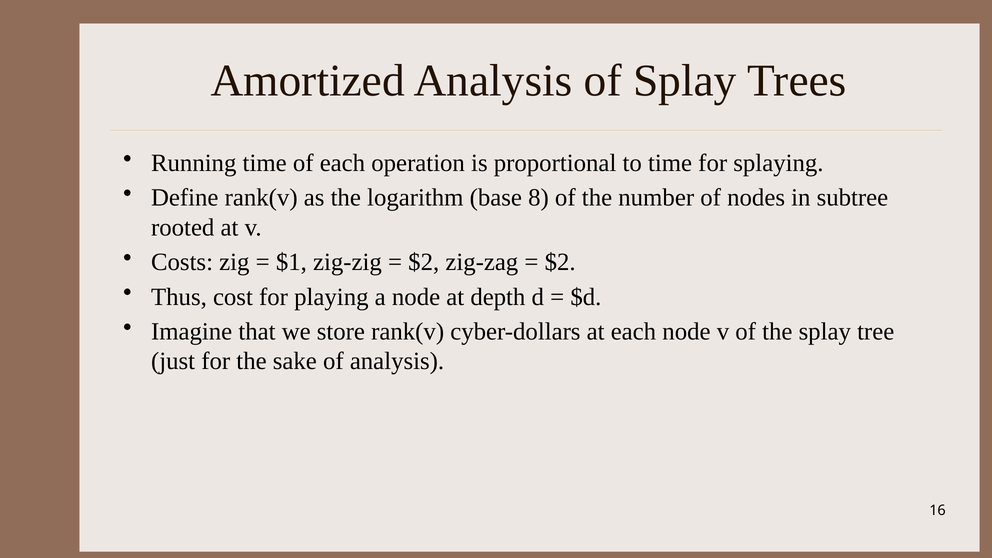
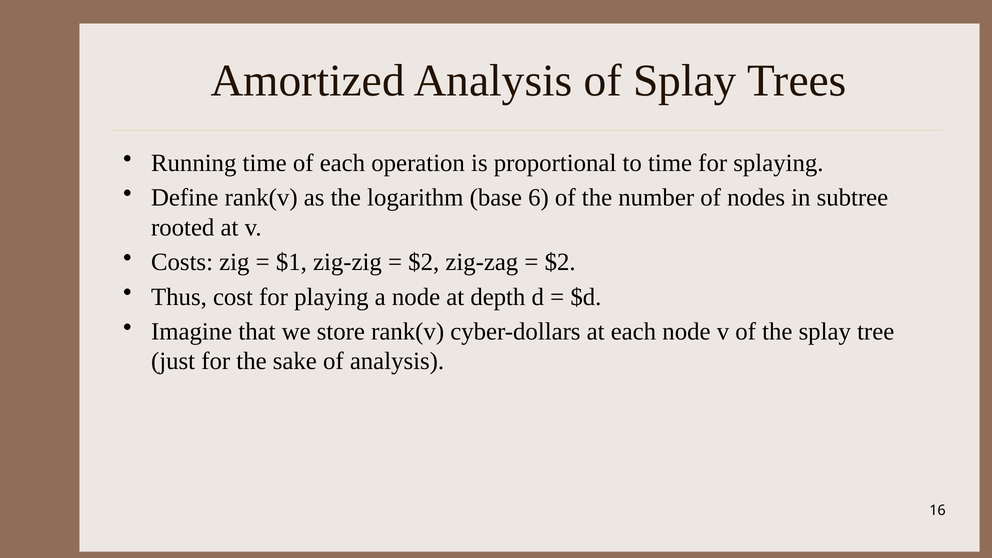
8: 8 -> 6
